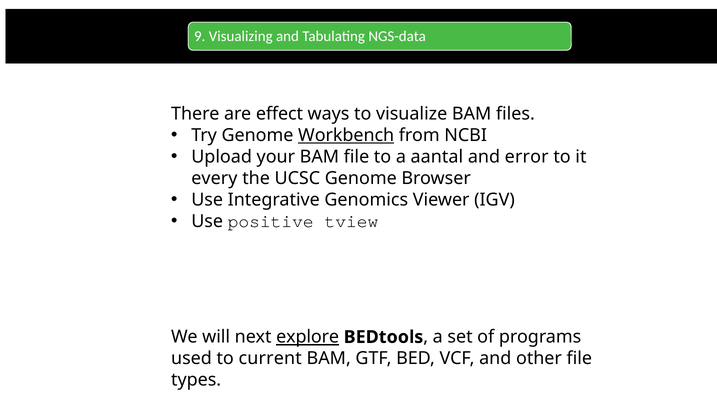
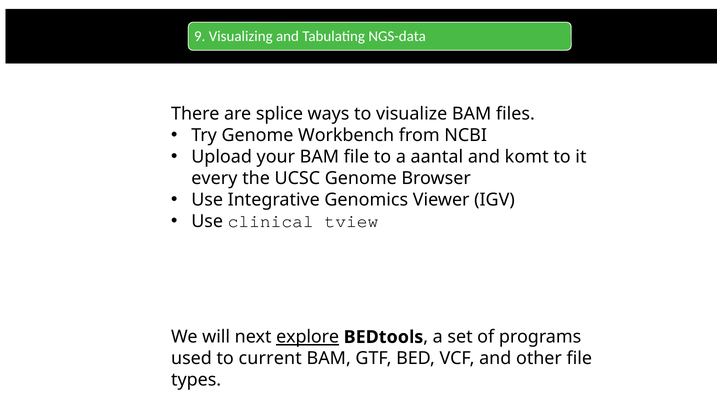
effect: effect -> splice
Workbench underline: present -> none
error: error -> komt
positive: positive -> clinical
